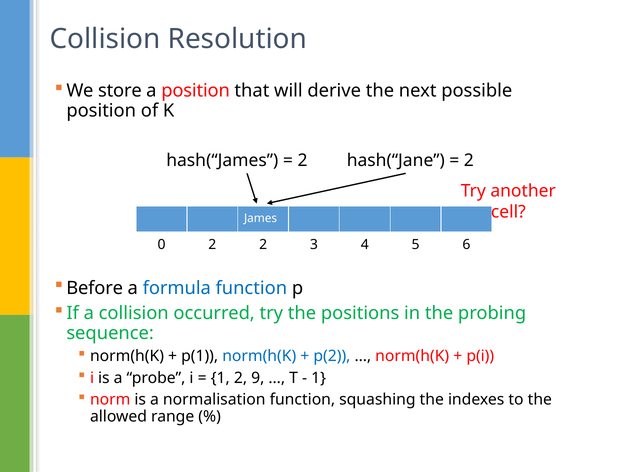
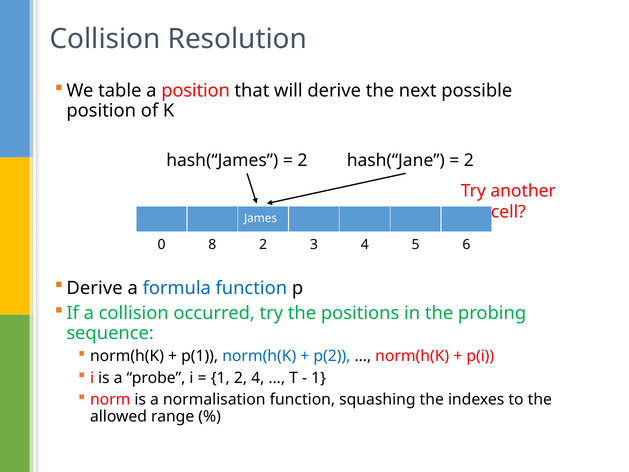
store: store -> table
0 2: 2 -> 8
Before at (95, 288): Before -> Derive
2 9: 9 -> 4
